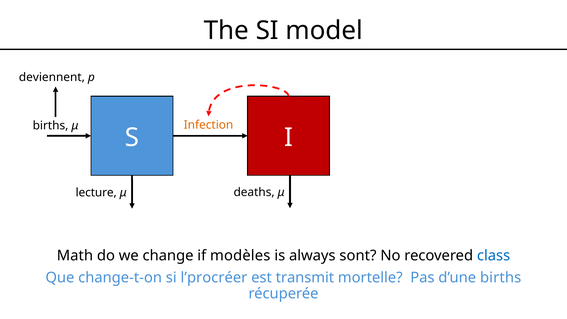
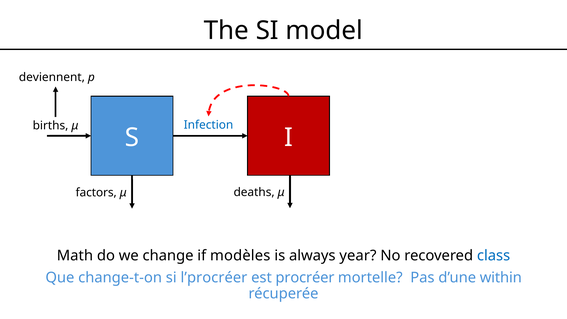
Infection colour: orange -> blue
lecture: lecture -> factors
sont: sont -> year
transmit: transmit -> procréer
d’une births: births -> within
